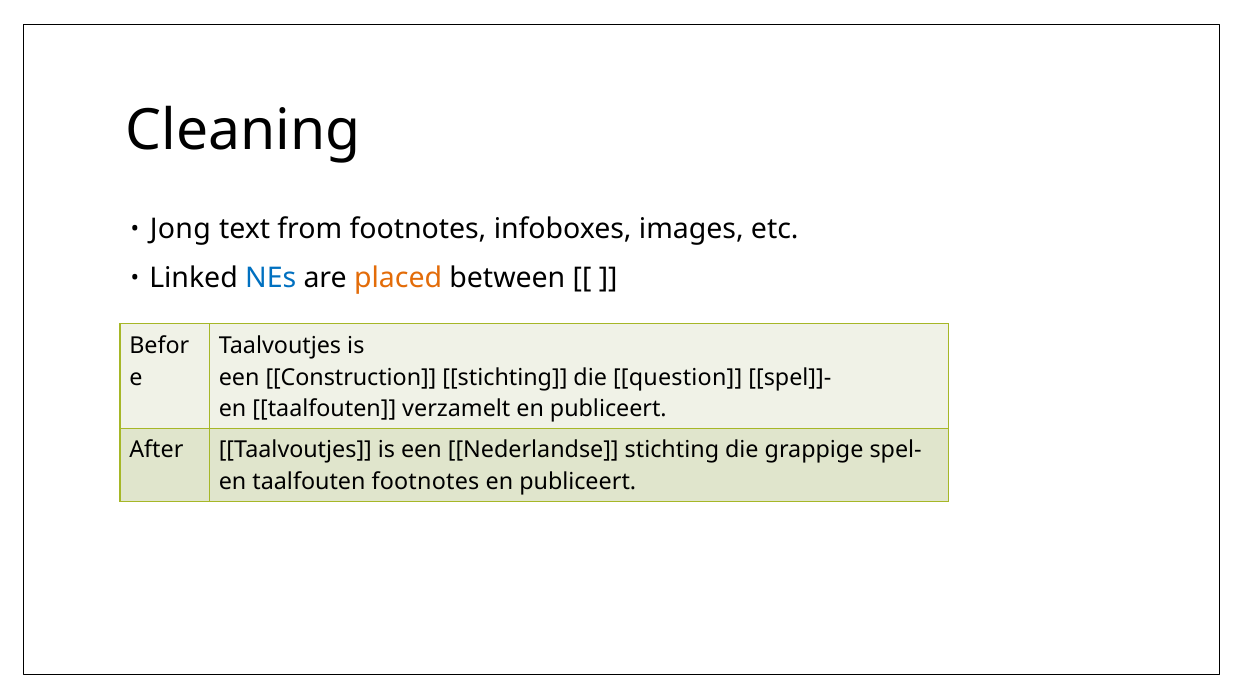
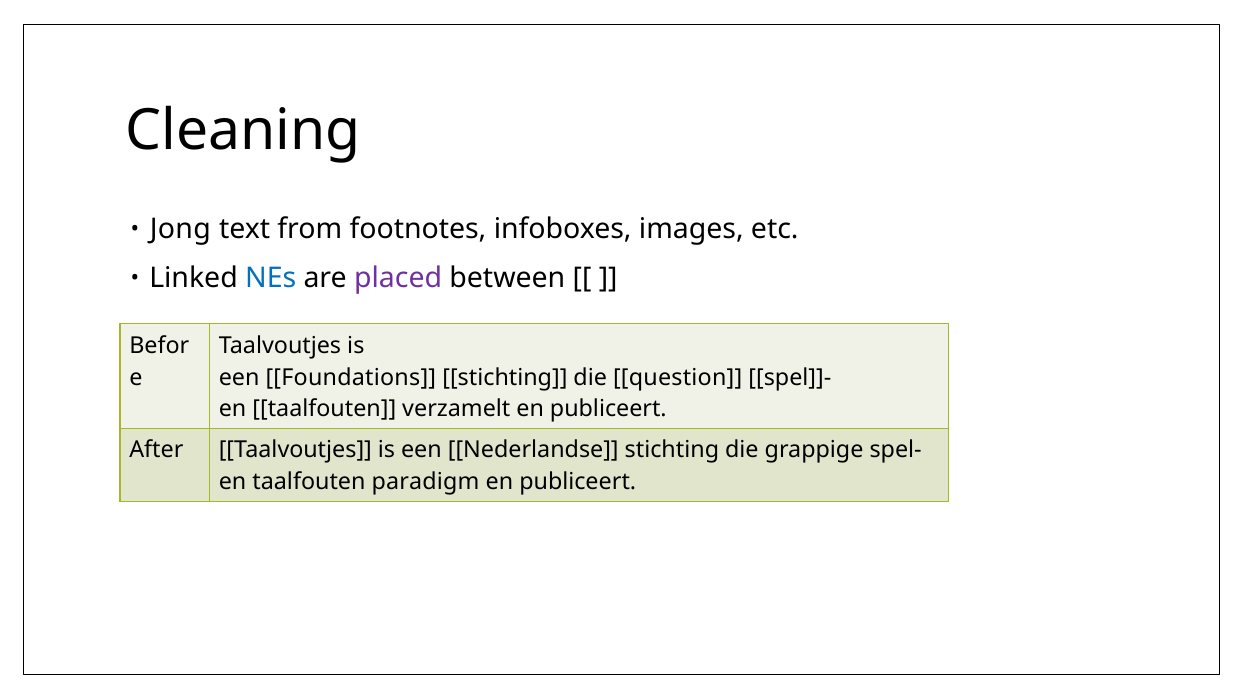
placed colour: orange -> purple
Construction: Construction -> Foundations
taalfouten footnotes: footnotes -> paradigm
